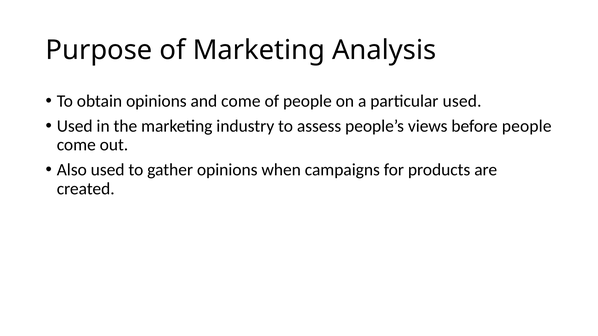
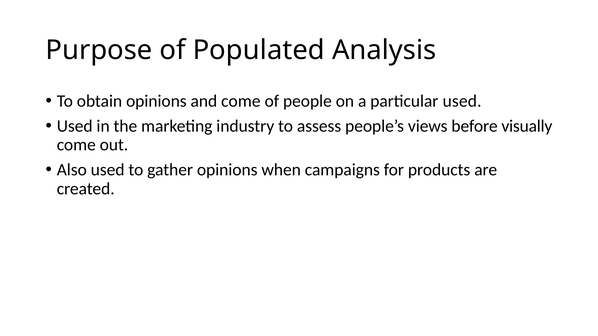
of Marketing: Marketing -> Populated
before people: people -> visually
